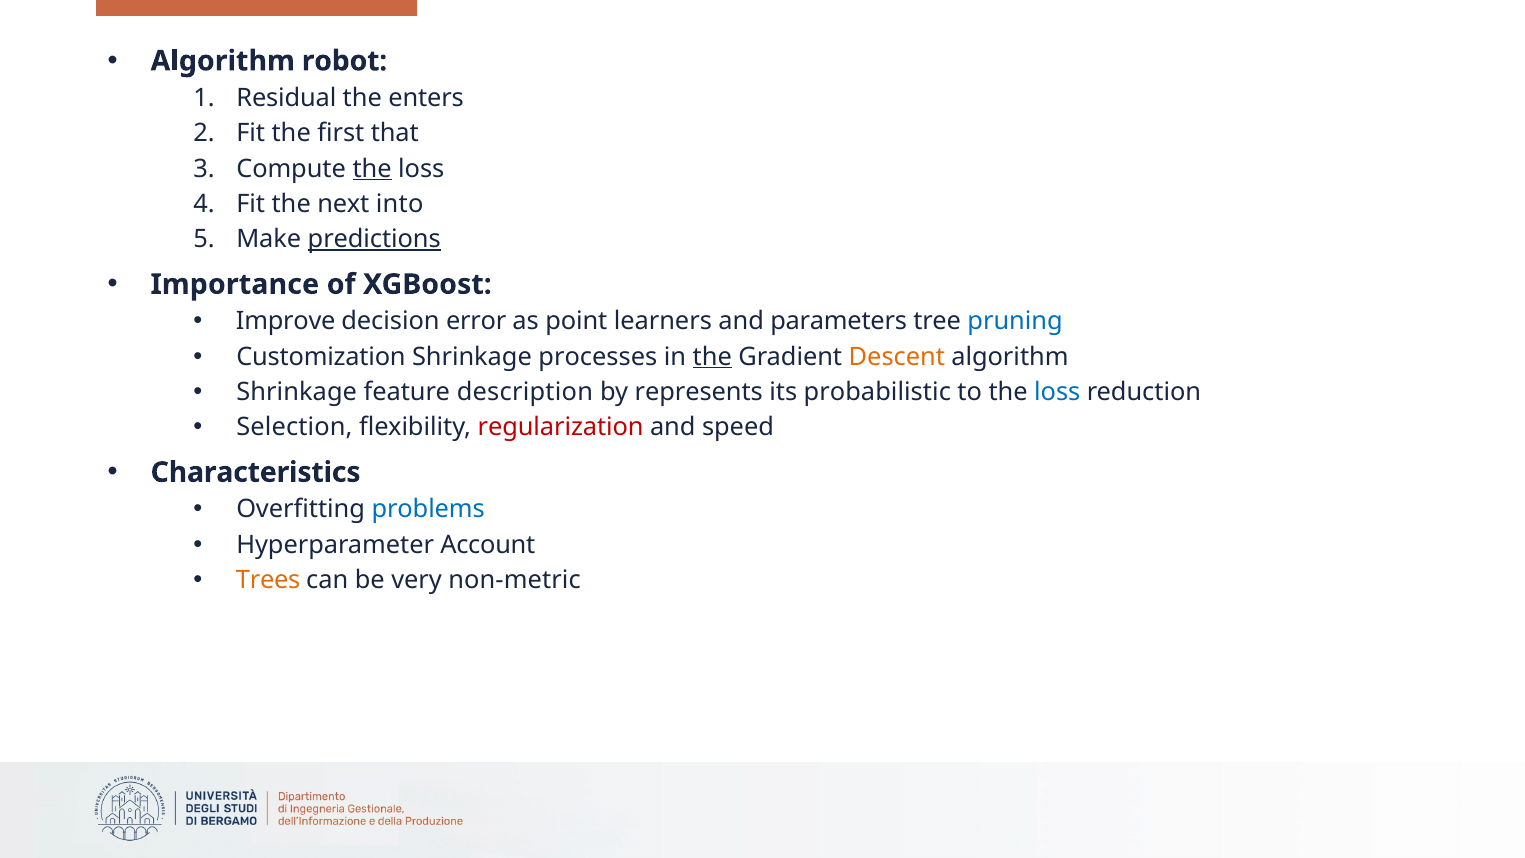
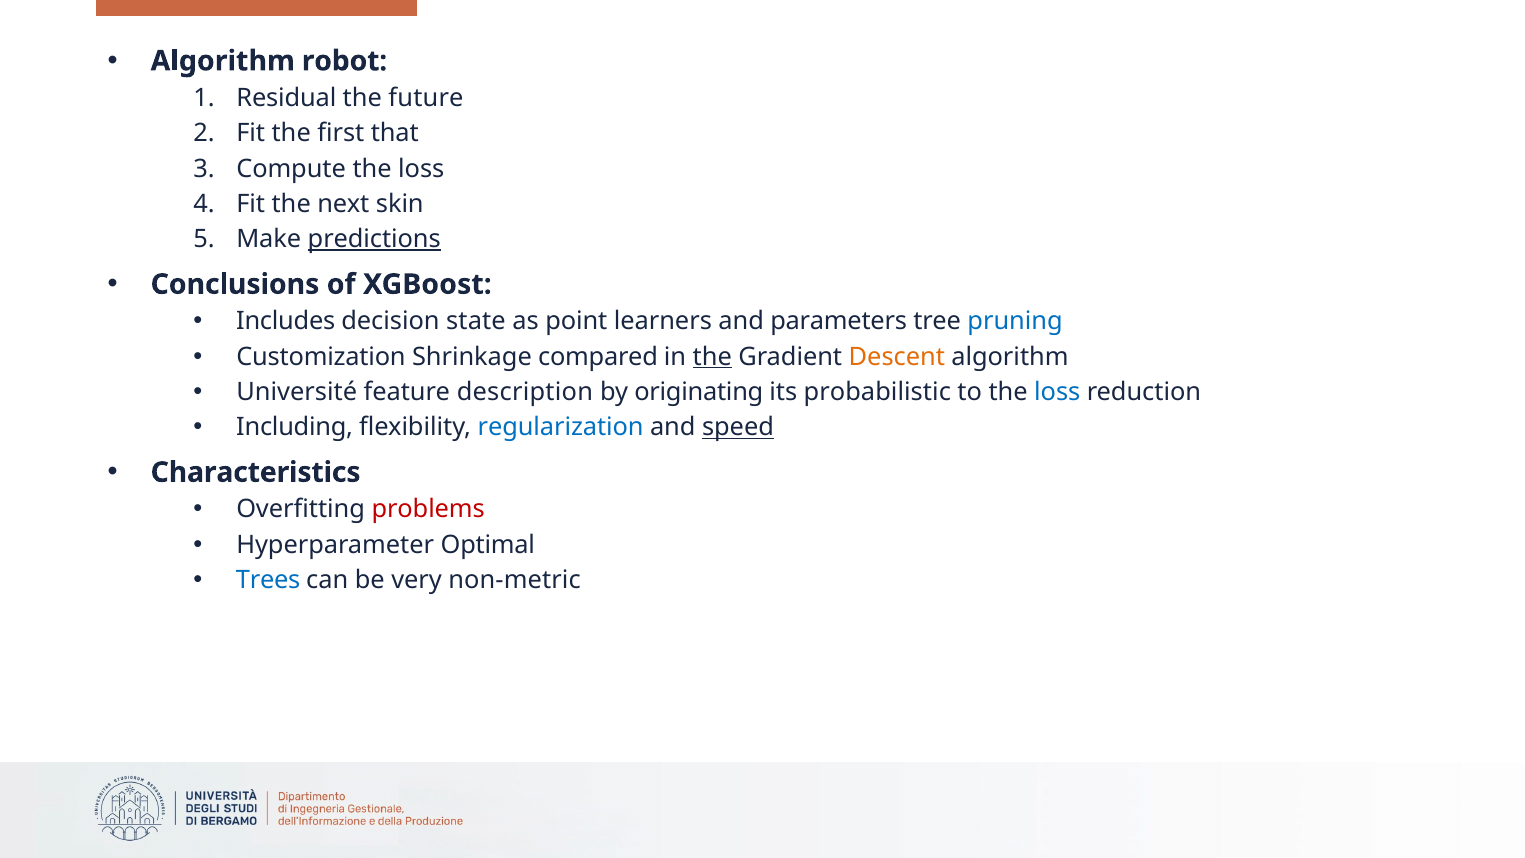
enters: enters -> future
the at (372, 169) underline: present -> none
into: into -> skin
Importance: Importance -> Conclusions
Improve: Improve -> Includes
error: error -> state
processes: processes -> compared
Shrinkage at (297, 392): Shrinkage -> Université
represents: represents -> originating
Selection: Selection -> Including
regularization colour: red -> blue
speed underline: none -> present
problems colour: blue -> red
Account: Account -> Optimal
Trees colour: orange -> blue
